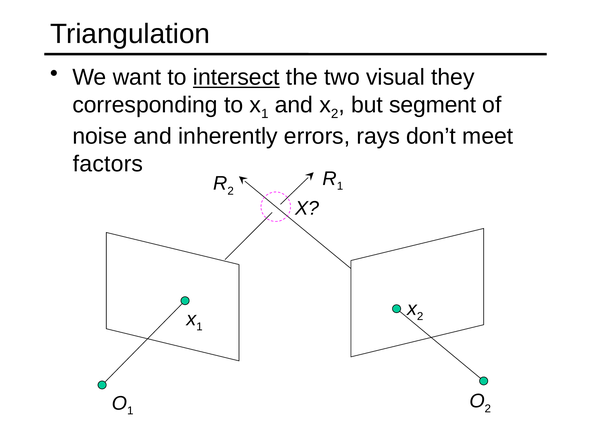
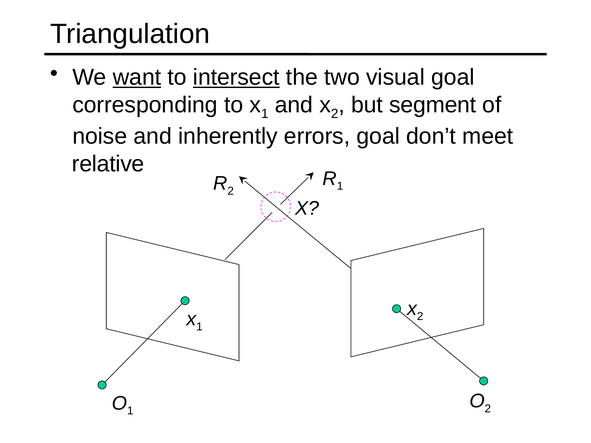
want underline: none -> present
visual they: they -> goal
errors rays: rays -> goal
factors: factors -> relative
